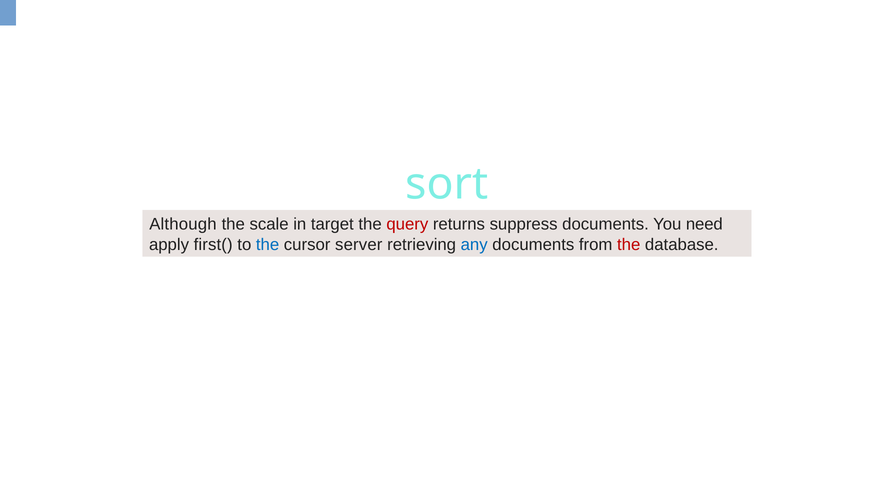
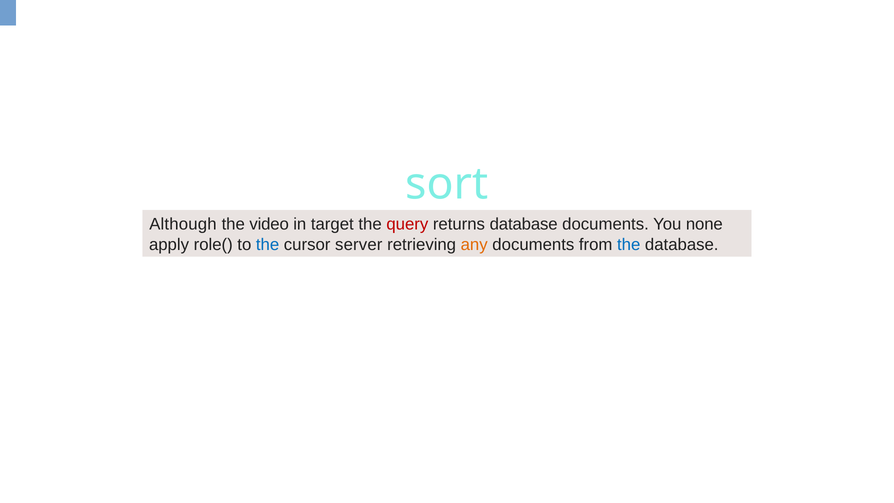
scale: scale -> video
returns suppress: suppress -> database
need: need -> none
first(: first( -> role(
any colour: blue -> orange
the at (629, 244) colour: red -> blue
